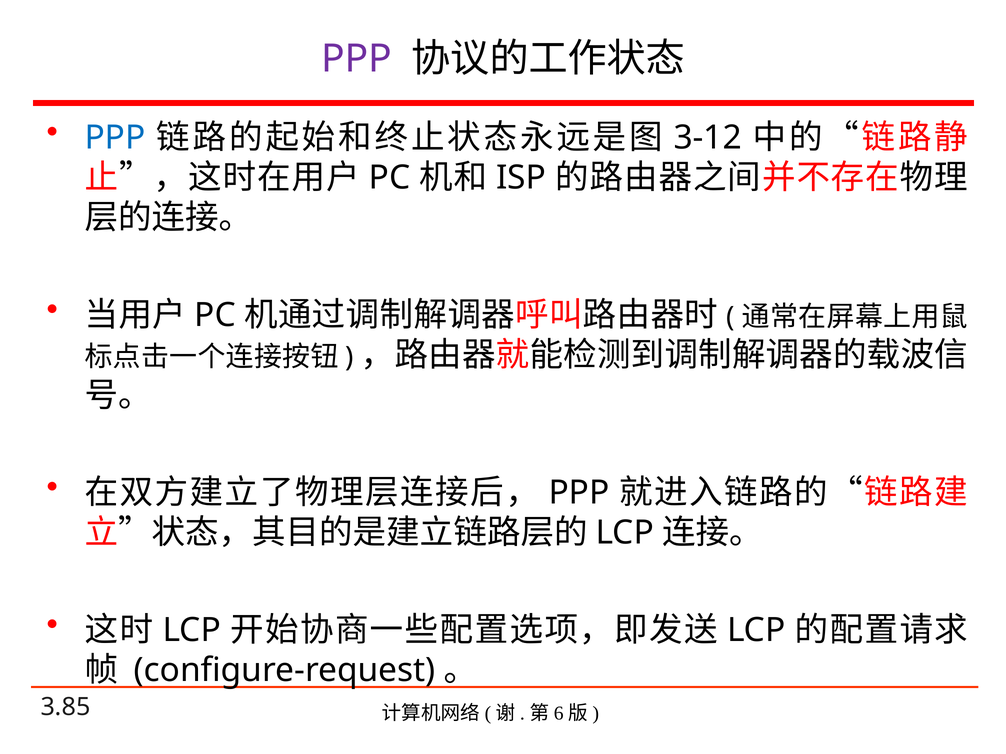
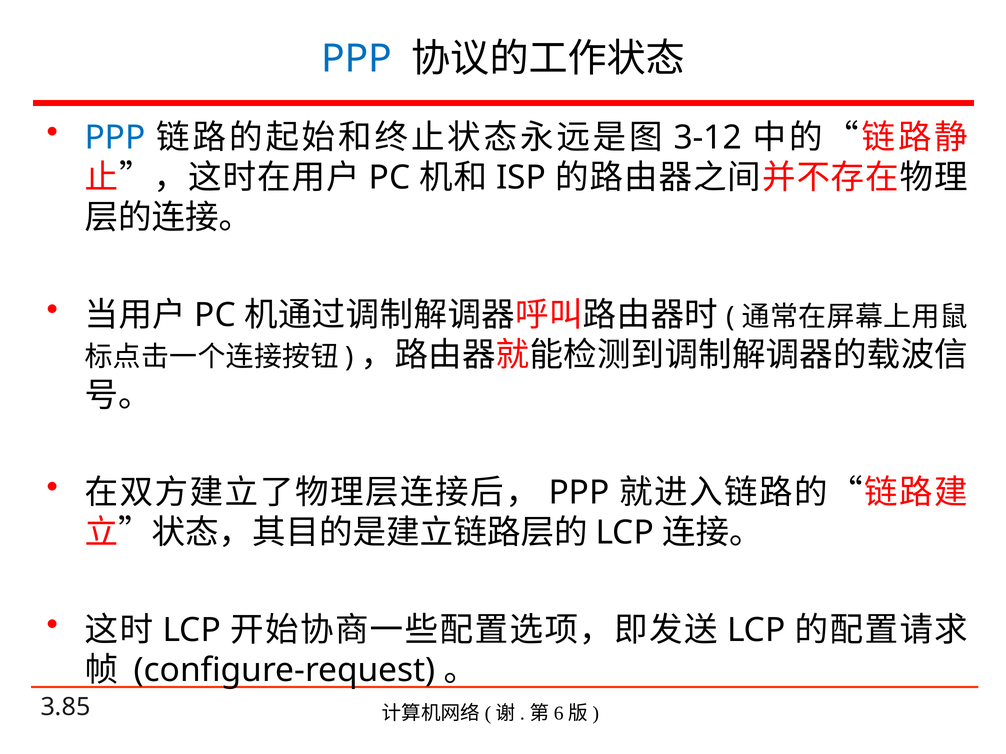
PPP at (356, 59) colour: purple -> blue
